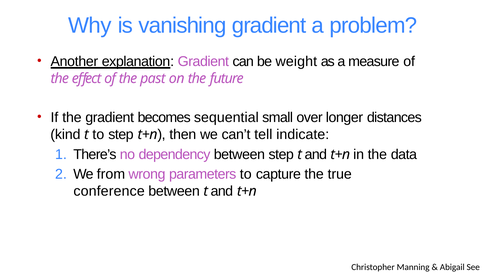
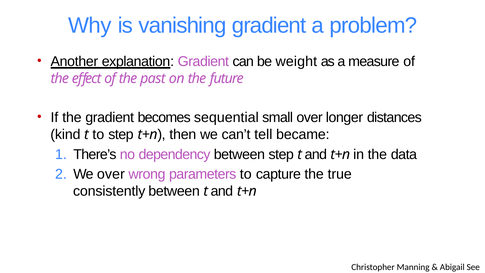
indicate: indicate -> became
We from: from -> over
conference: conference -> consistently
